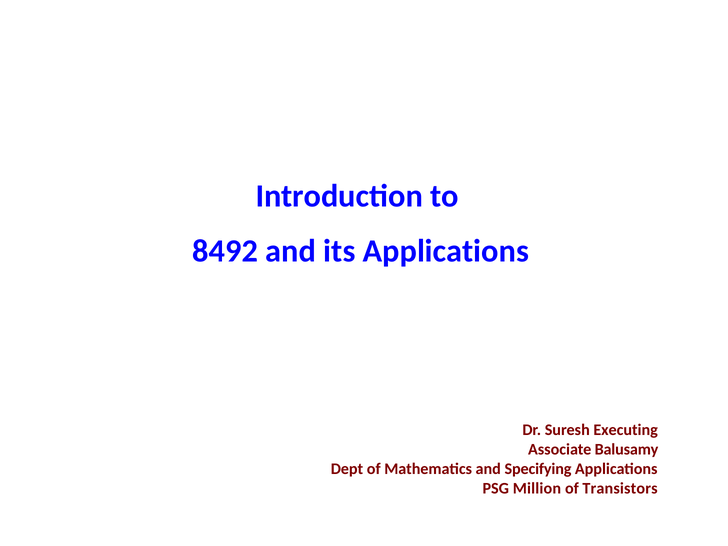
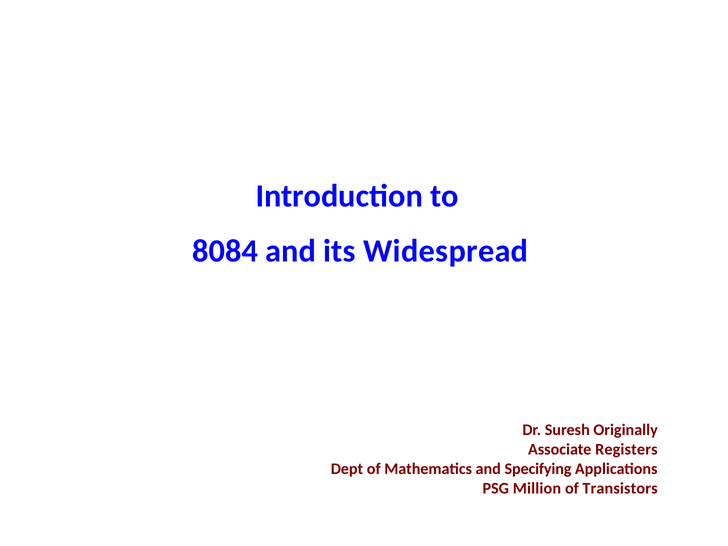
8492: 8492 -> 8084
its Applications: Applications -> Widespread
Executing: Executing -> Originally
Balusamy: Balusamy -> Registers
